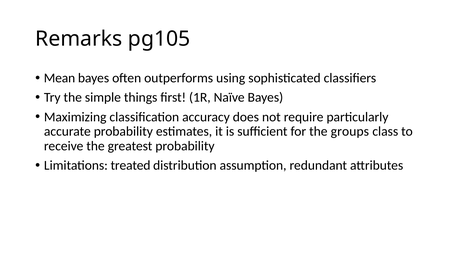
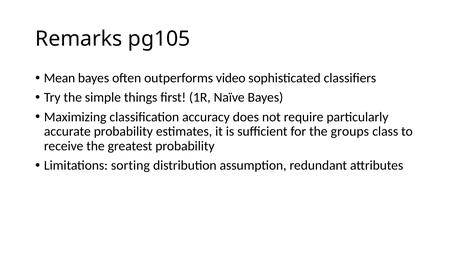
using: using -> video
treated: treated -> sorting
